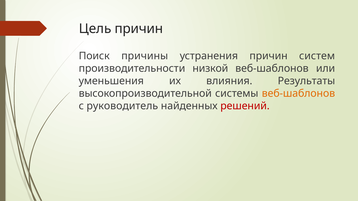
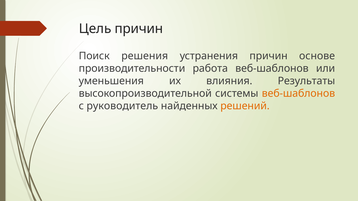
причины: причины -> решения
систем: систем -> основе
низкой: низкой -> работа
решений colour: red -> orange
